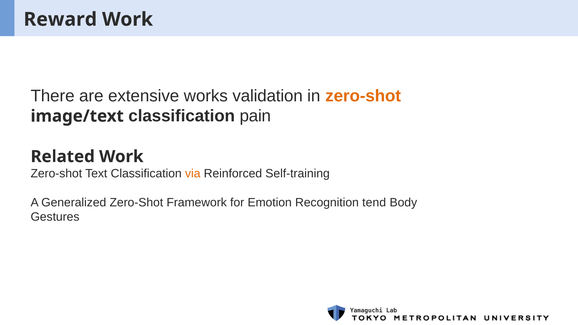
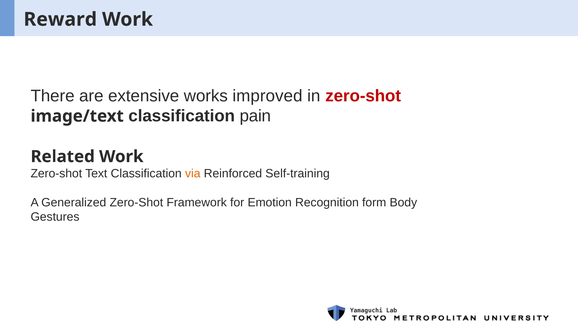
validation: validation -> improved
zero-shot at (363, 96) colour: orange -> red
tend: tend -> form
